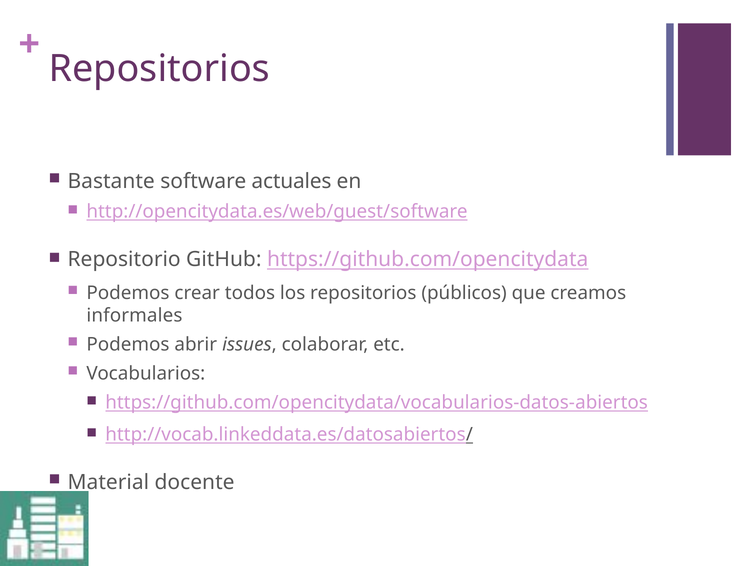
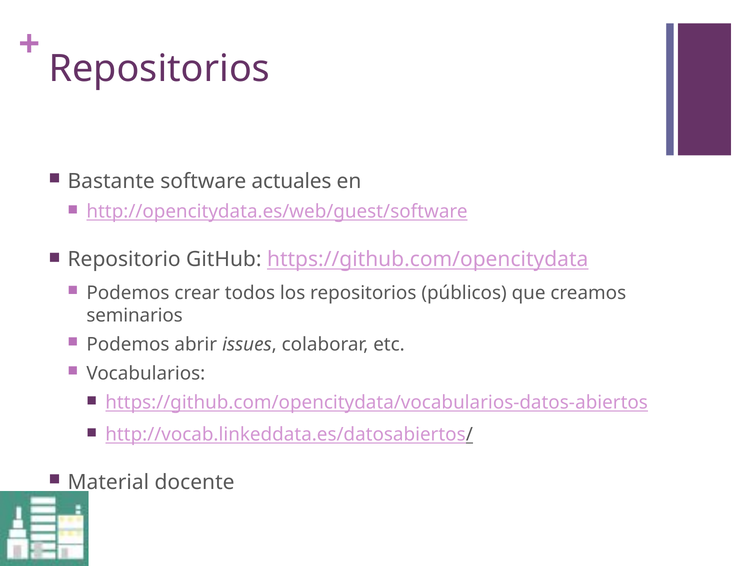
informales: informales -> seminarios
